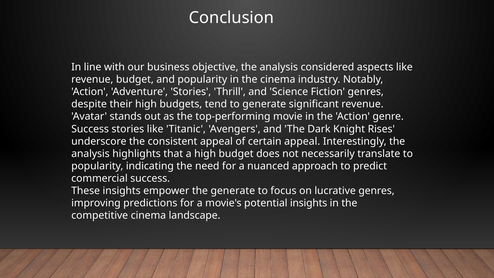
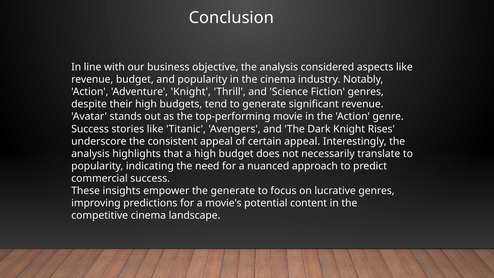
Adventure Stories: Stories -> Knight
potential insights: insights -> content
